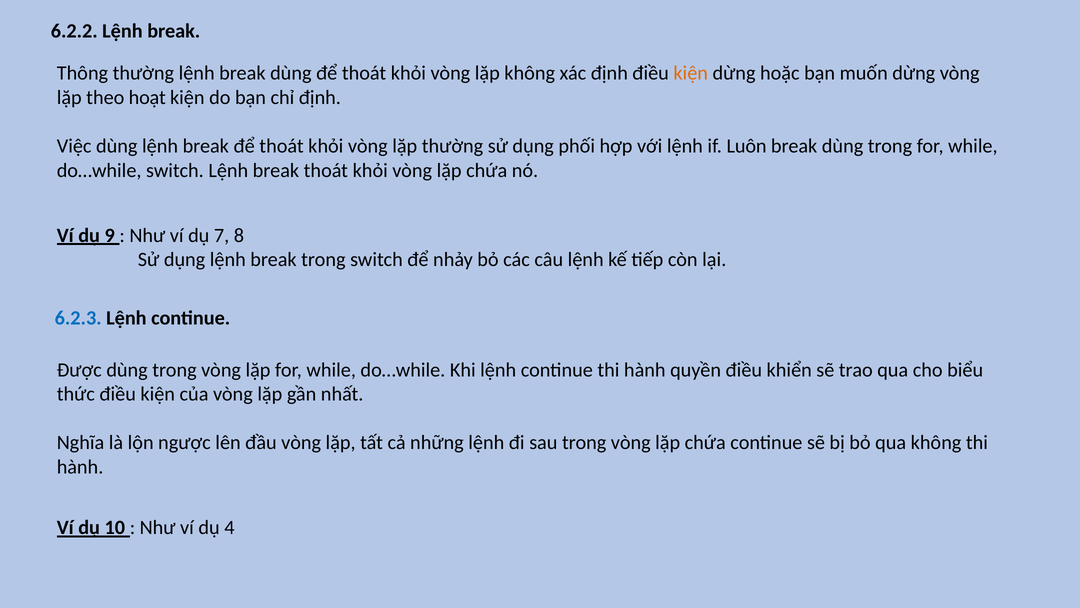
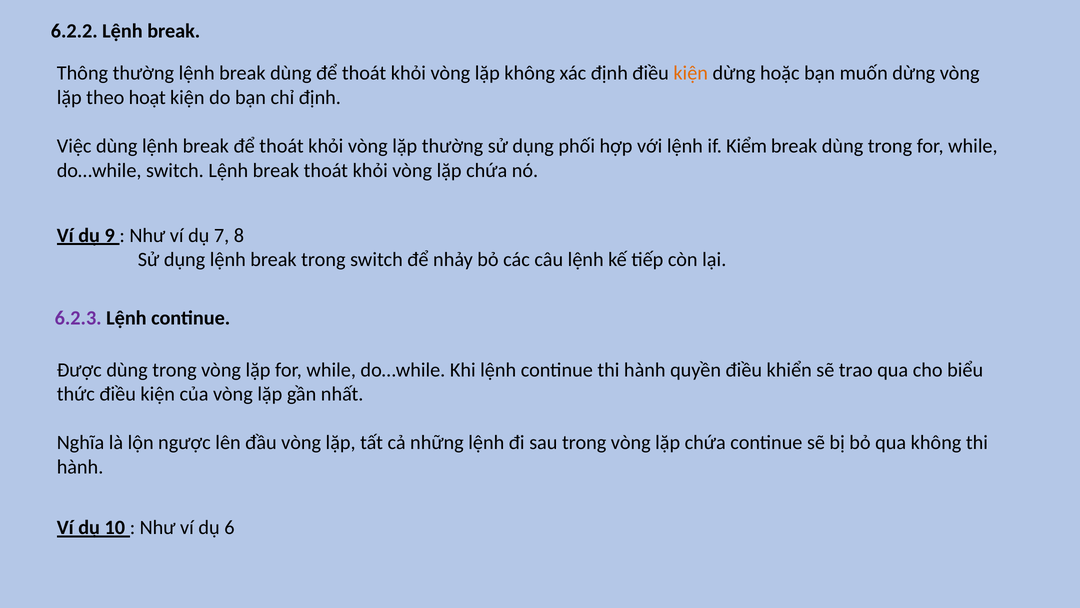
Luôn: Luôn -> Kiểm
6.2.3 colour: blue -> purple
4: 4 -> 6
